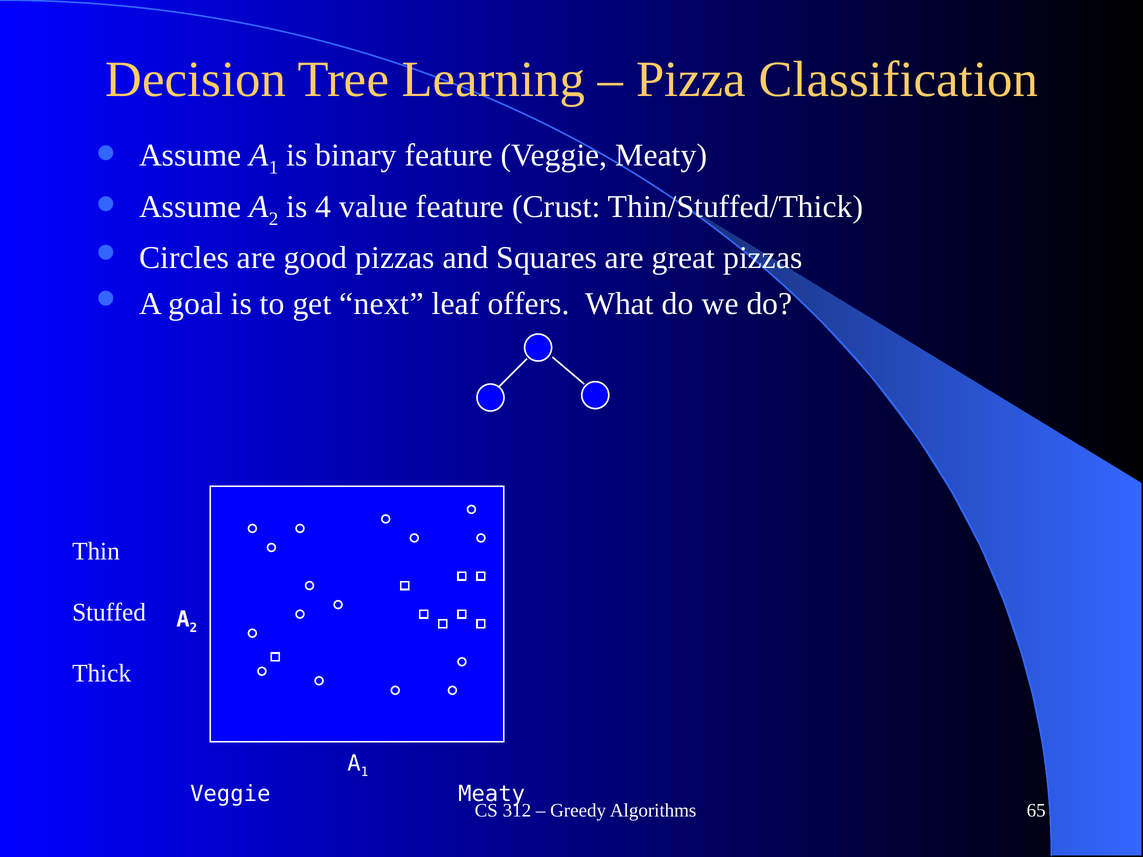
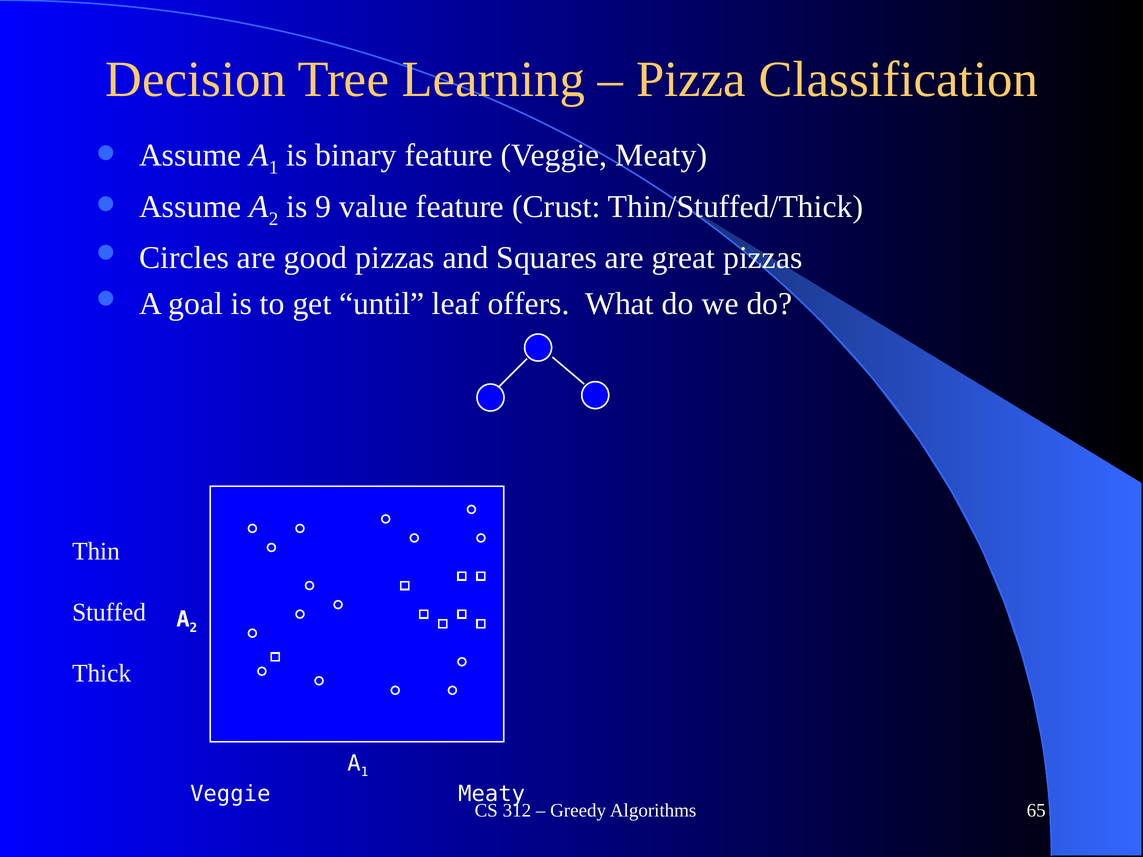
4: 4 -> 9
next: next -> until
